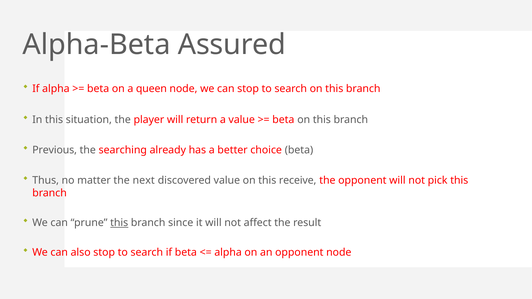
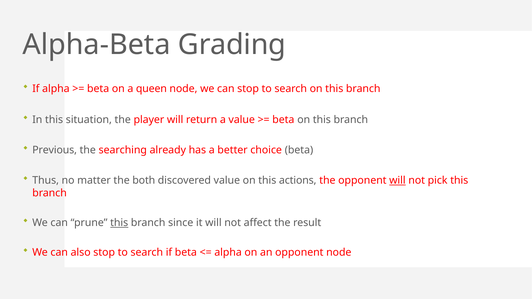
Assured: Assured -> Grading
next: next -> both
receive: receive -> actions
will at (397, 181) underline: none -> present
